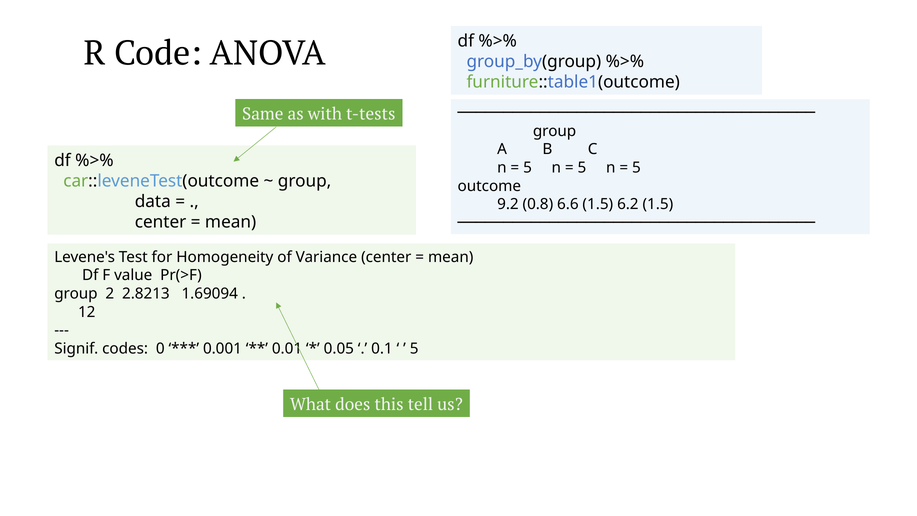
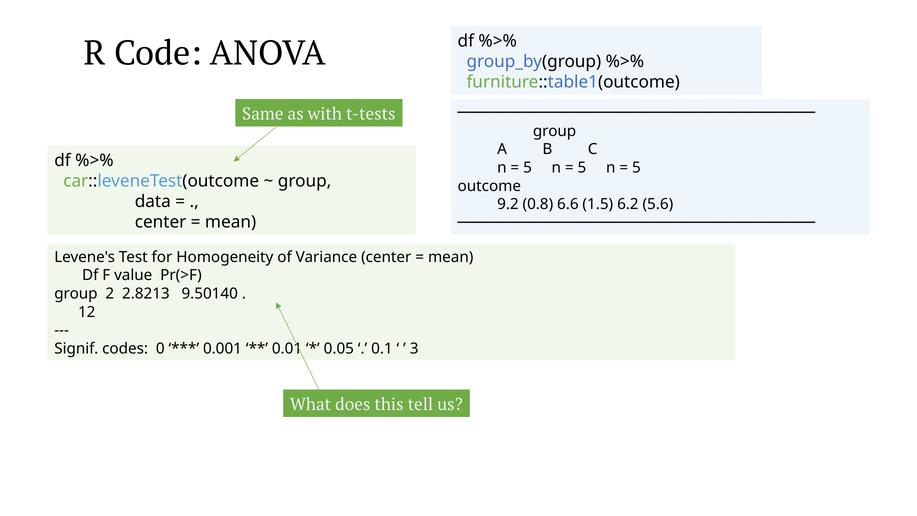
6.2 1.5: 1.5 -> 5.6
1.69094: 1.69094 -> 9.50140
5 at (414, 349): 5 -> 3
